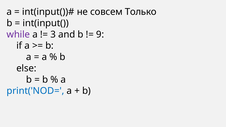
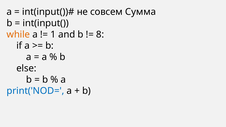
Только: Только -> Сумма
while colour: purple -> orange
3: 3 -> 1
9: 9 -> 8
